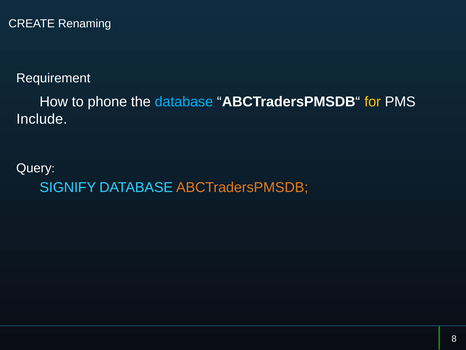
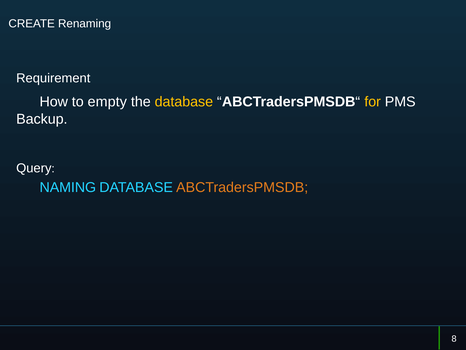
phone: phone -> empty
database at (184, 102) colour: light blue -> yellow
Include: Include -> Backup
SIGNIFY: SIGNIFY -> NAMING
